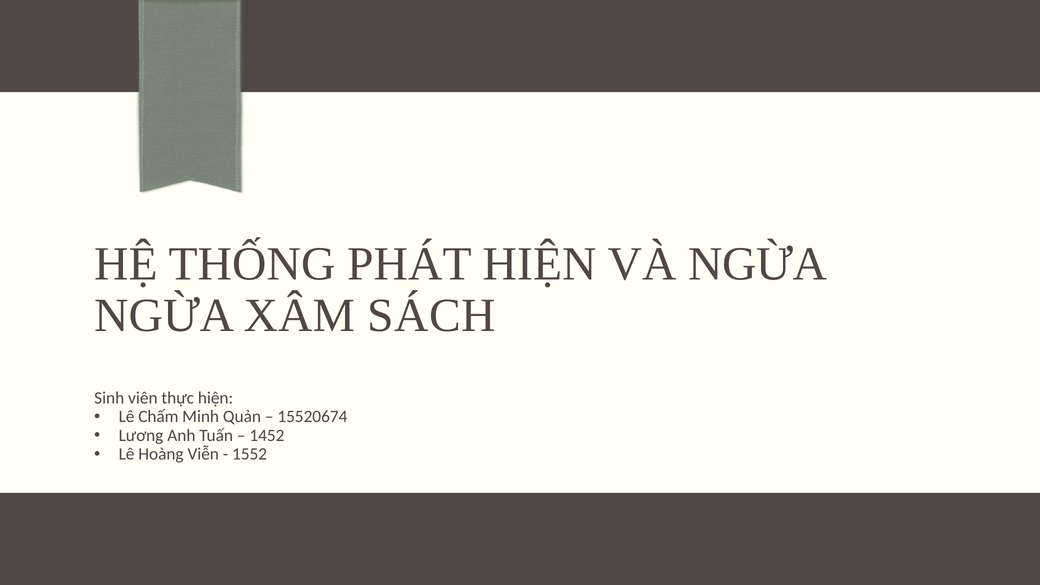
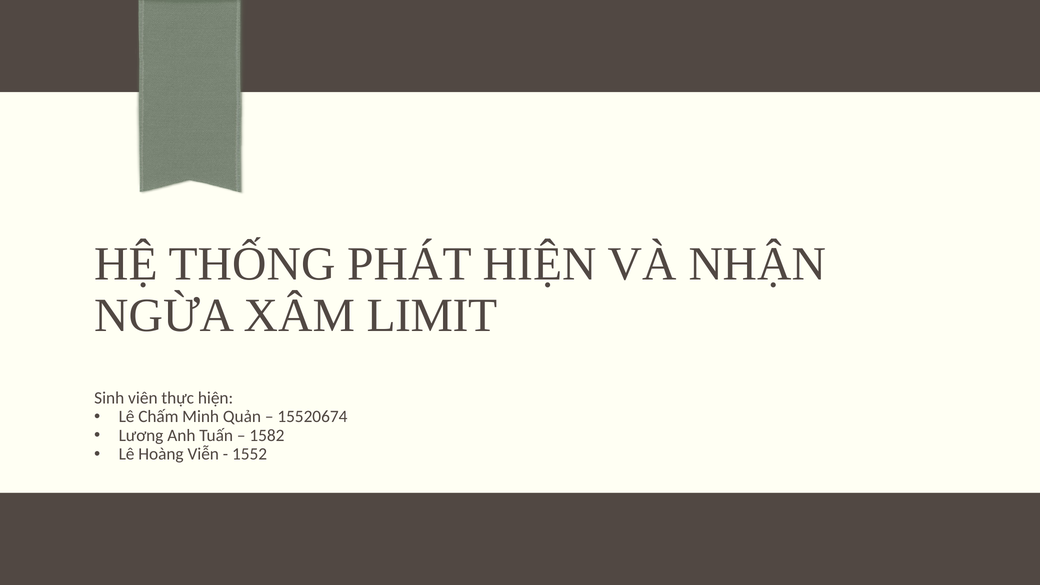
VÀ NGỪA: NGỪA -> NHẬN
SÁCH: SÁCH -> LIMIT
1452: 1452 -> 1582
